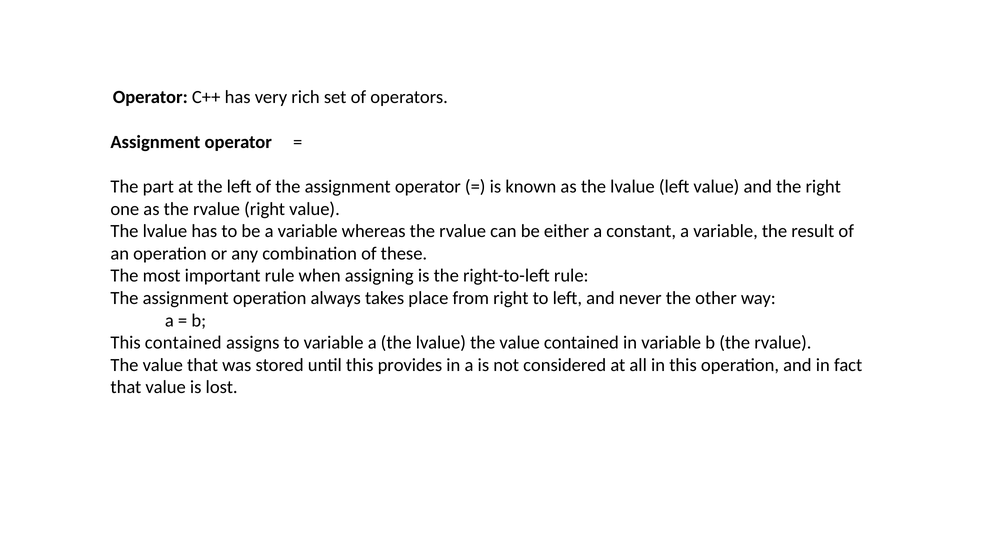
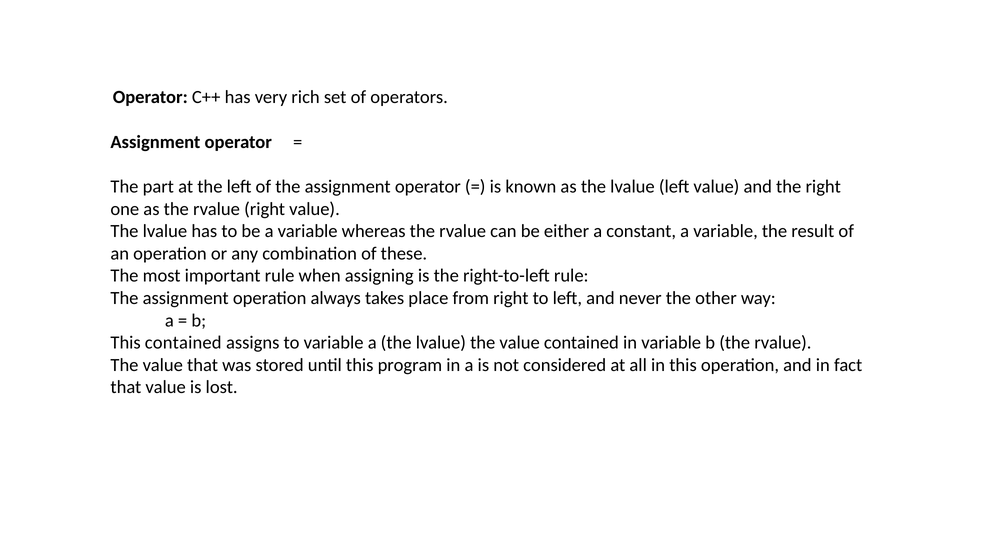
provides: provides -> program
